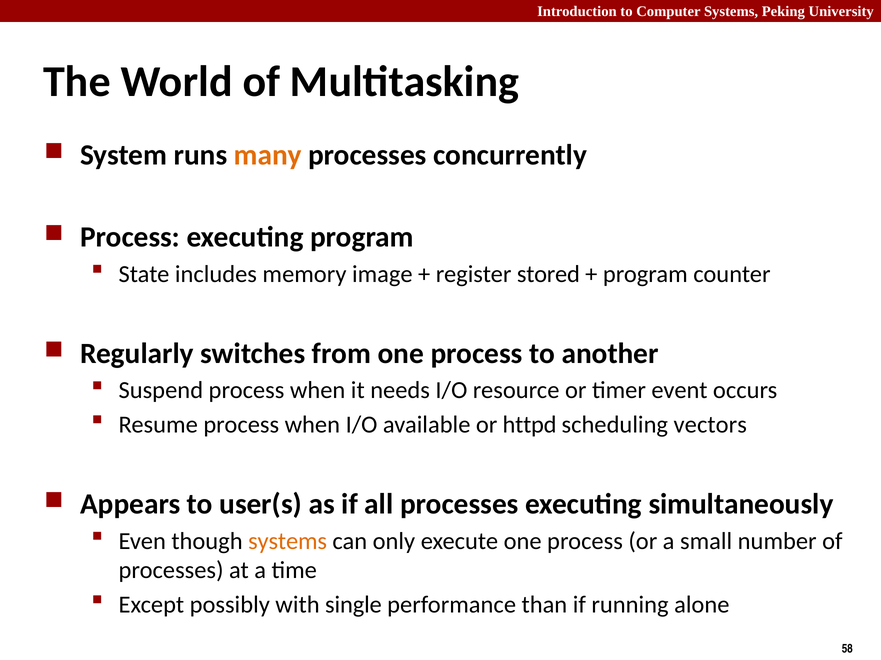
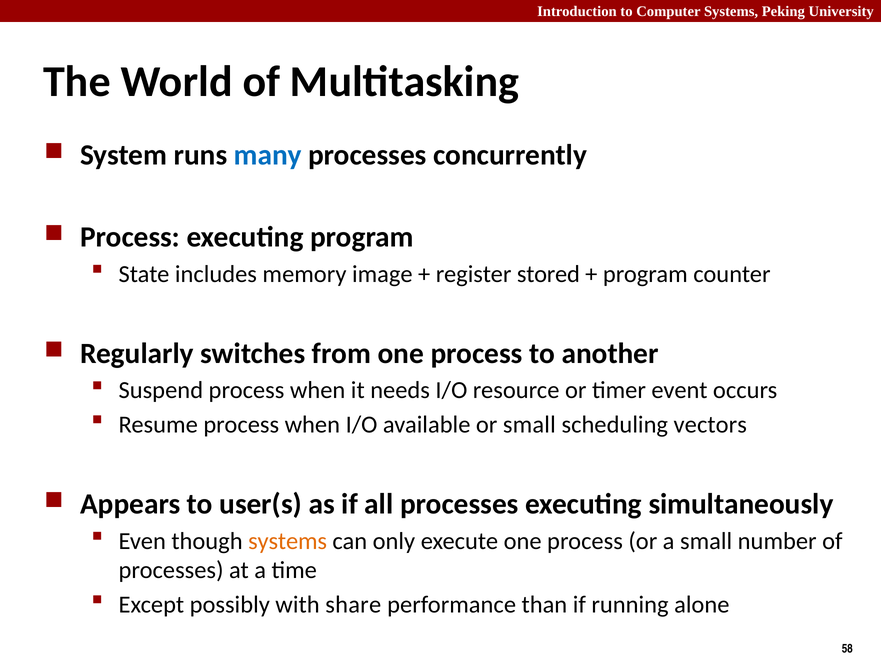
many colour: orange -> blue
or httpd: httpd -> small
single: single -> share
